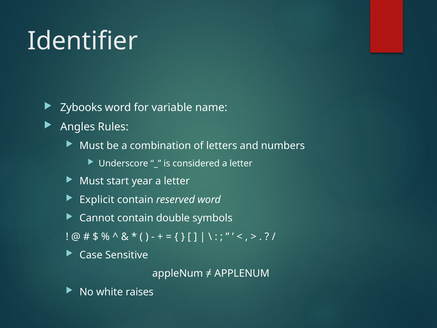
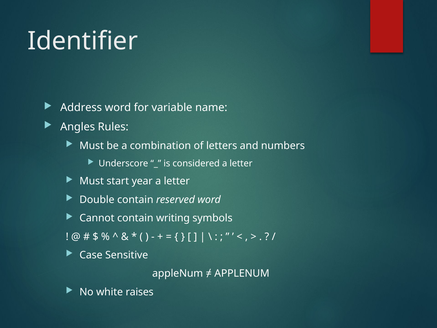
Zybooks: Zybooks -> Address
Explicit: Explicit -> Double
double: double -> writing
